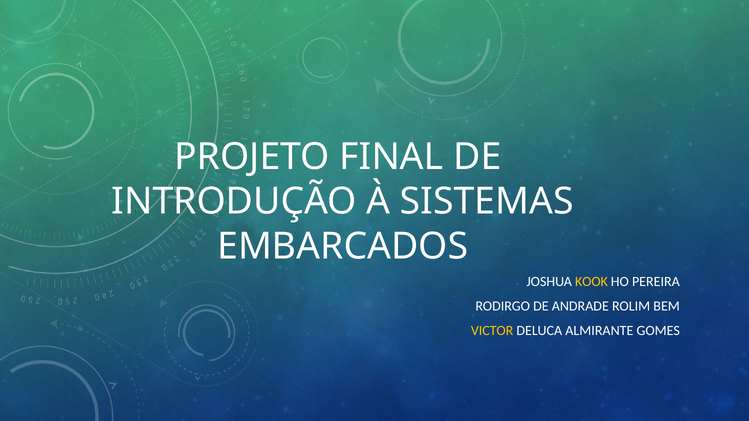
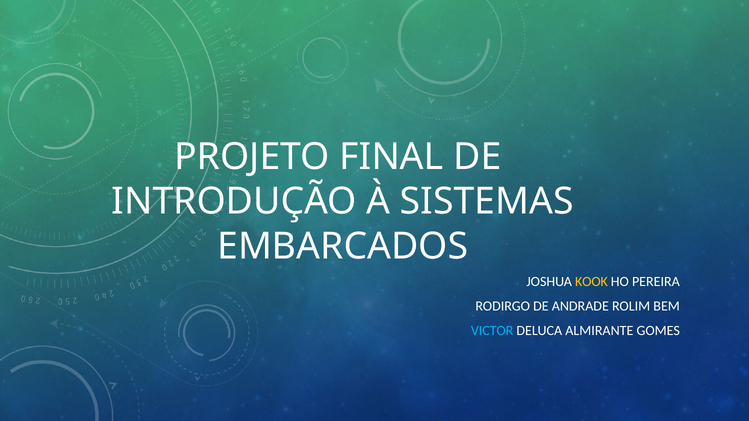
VICTOR colour: yellow -> light blue
